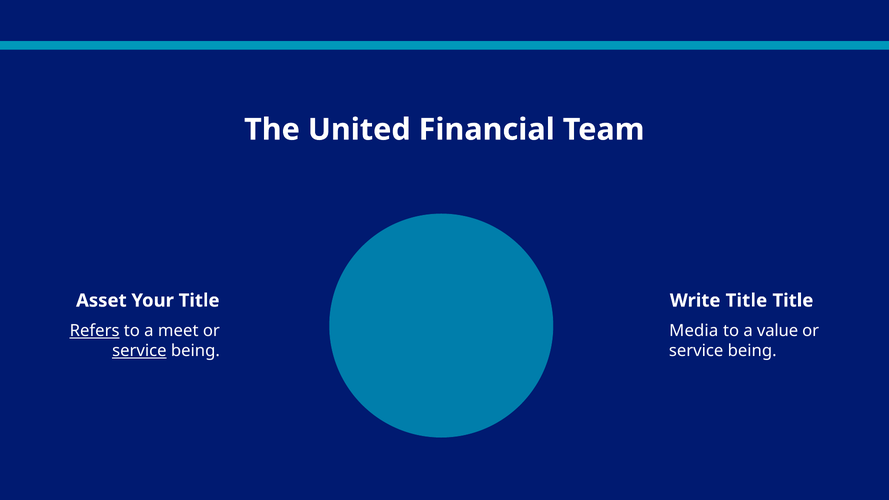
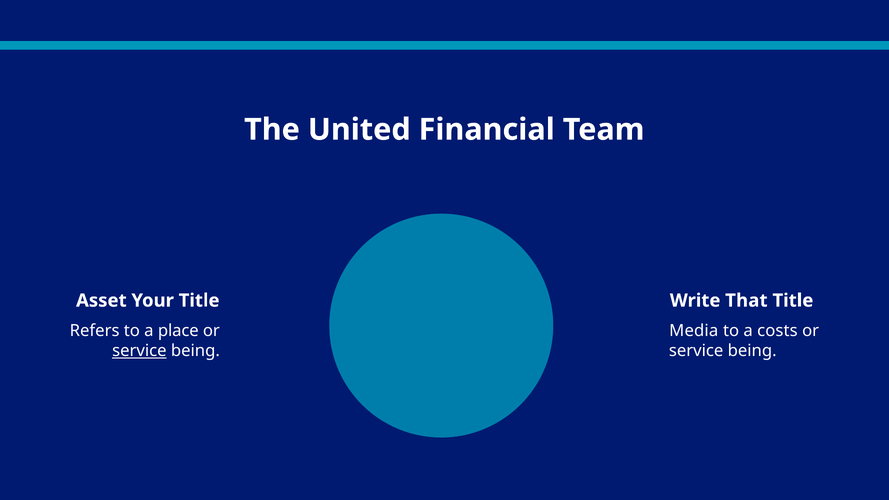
Write Title: Title -> That
Refers underline: present -> none
meet: meet -> place
value: value -> costs
